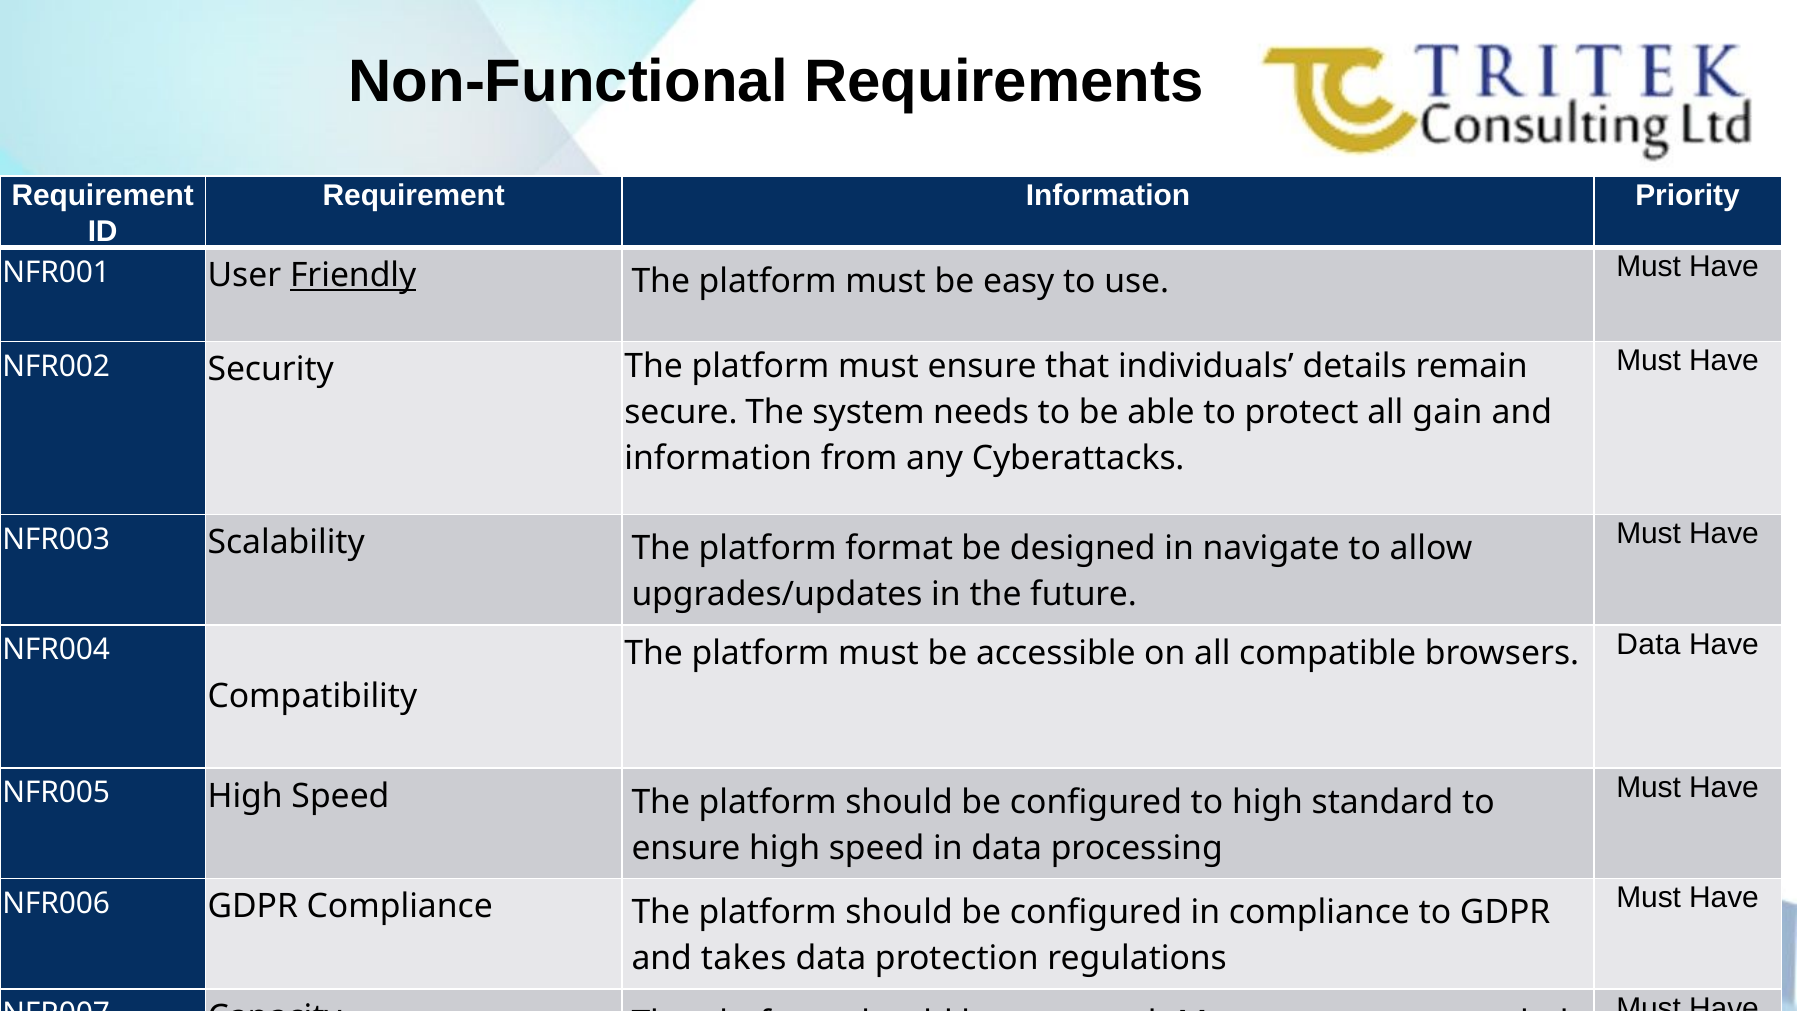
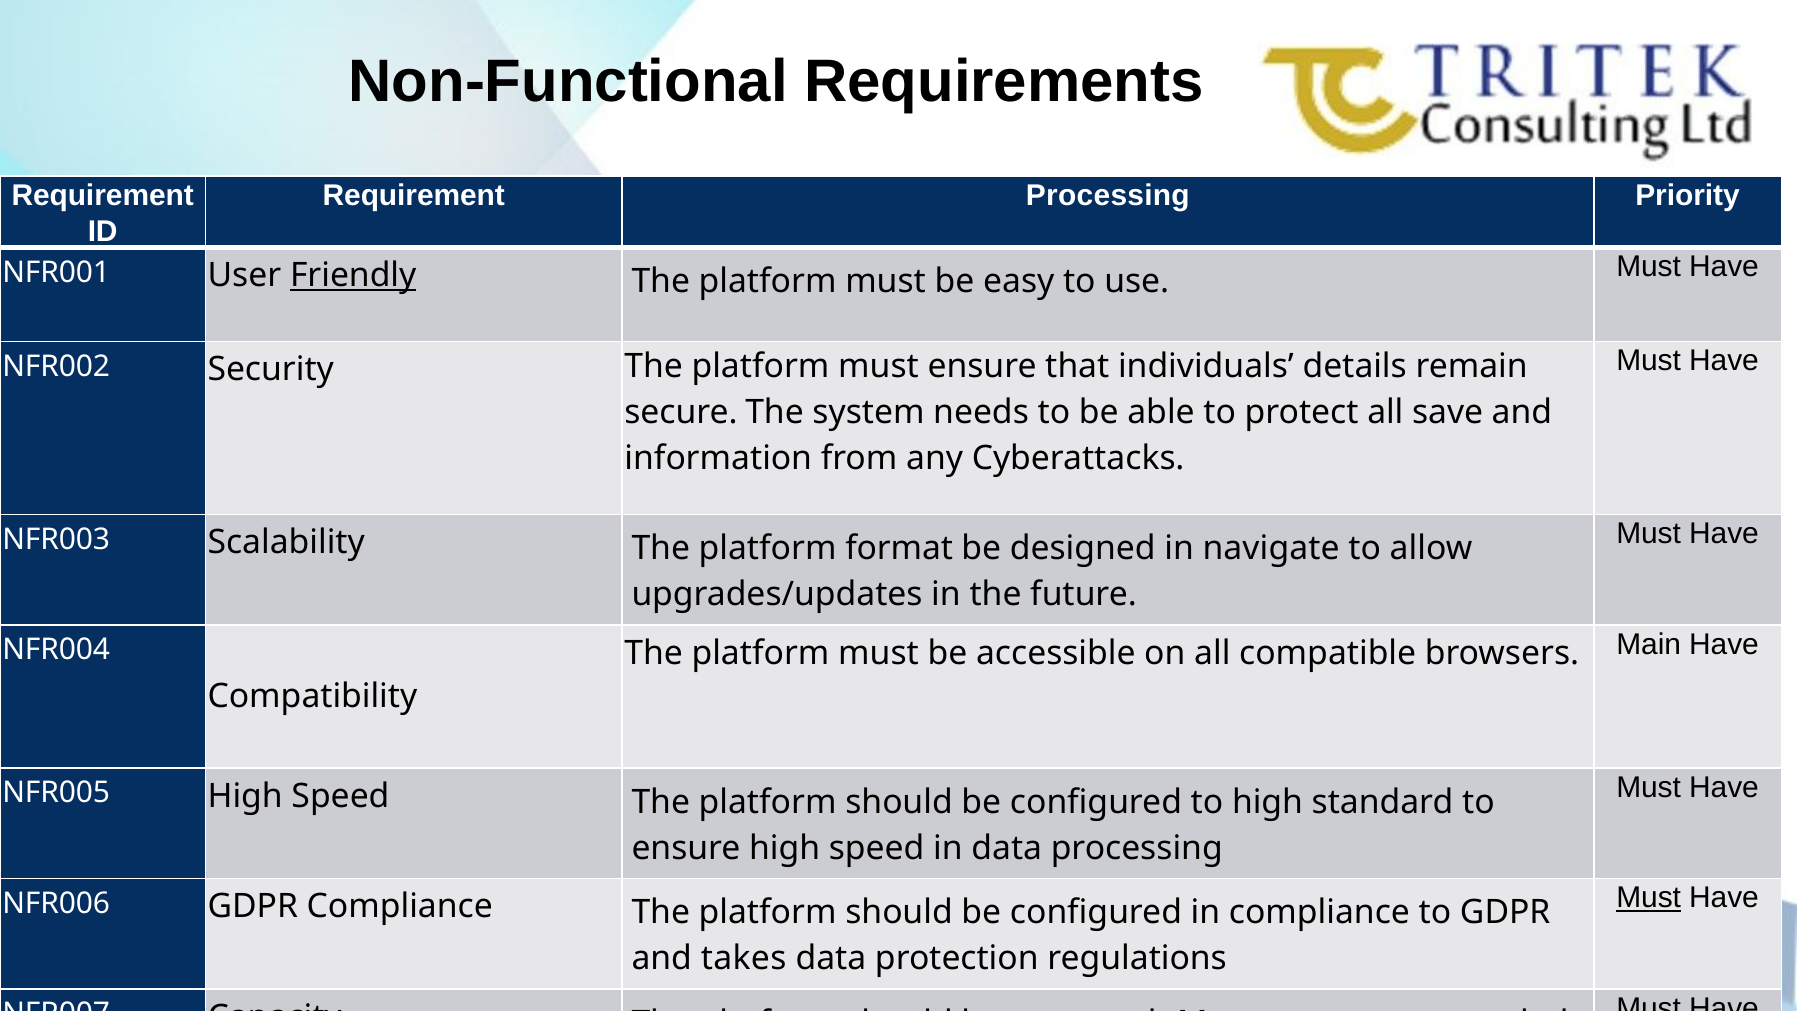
Requirement Information: Information -> Processing
gain: gain -> save
browsers Data: Data -> Main
Must at (1649, 898) underline: none -> present
